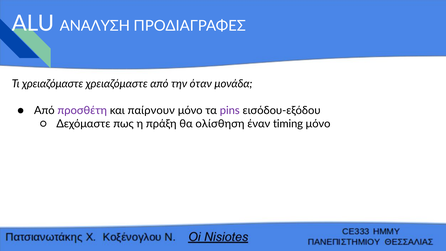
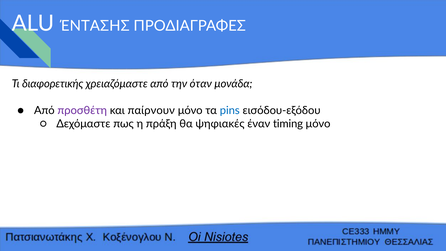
ΑΝΑΛΥΣΗ: ΑΝΑΛΥΣΗ -> ΈΝΤΑΣΗΣ
Τι χρειαζόμαστε: χρειαζόμαστε -> διαφορετικής
pins colour: purple -> blue
ολίσθηση: ολίσθηση -> ψηφιακές
